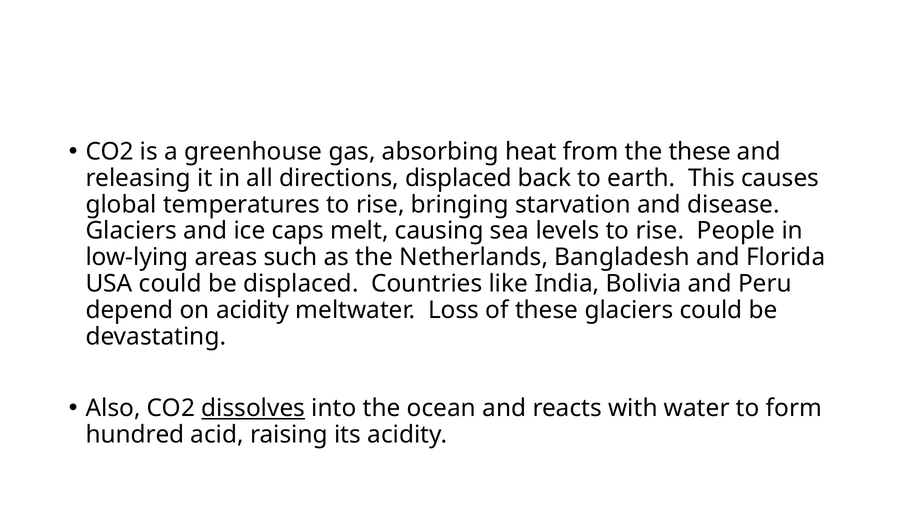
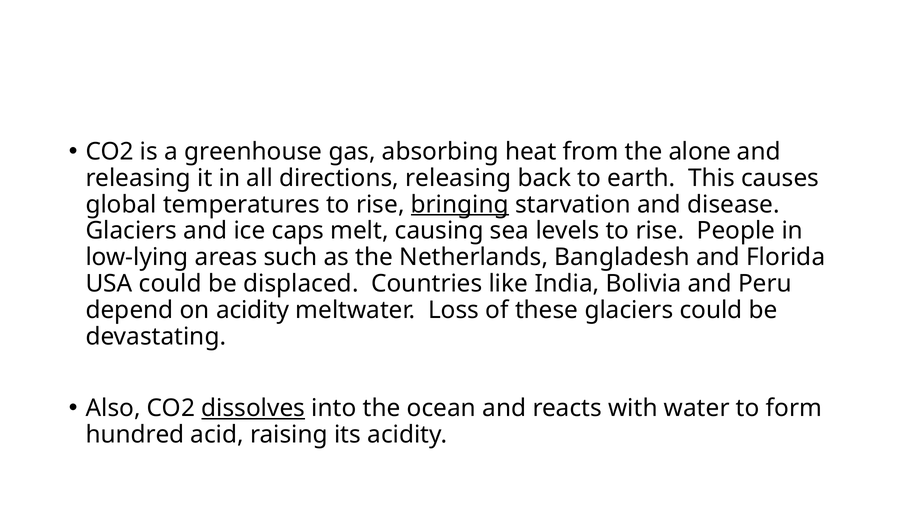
the these: these -> alone
directions displaced: displaced -> releasing
bringing underline: none -> present
